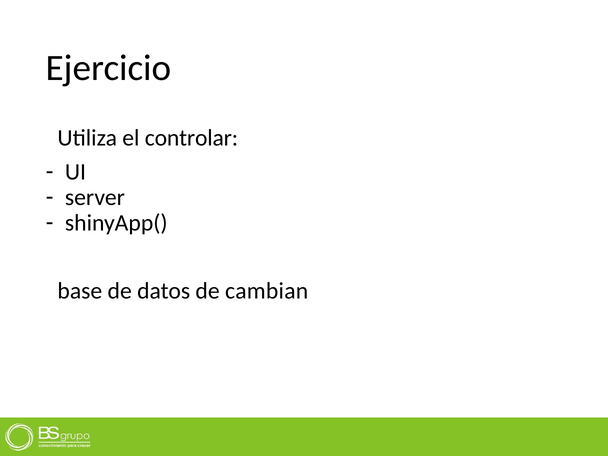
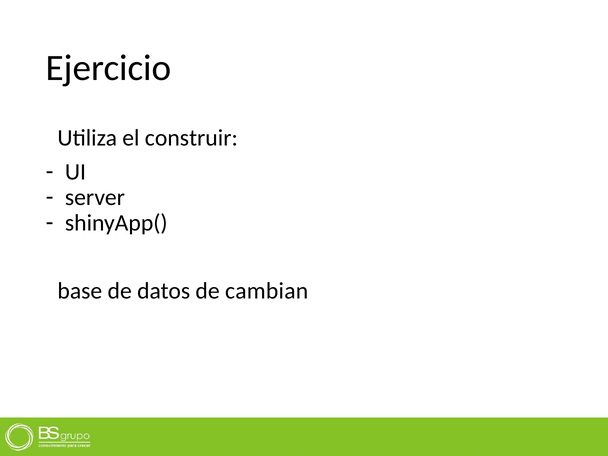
controlar: controlar -> construir
